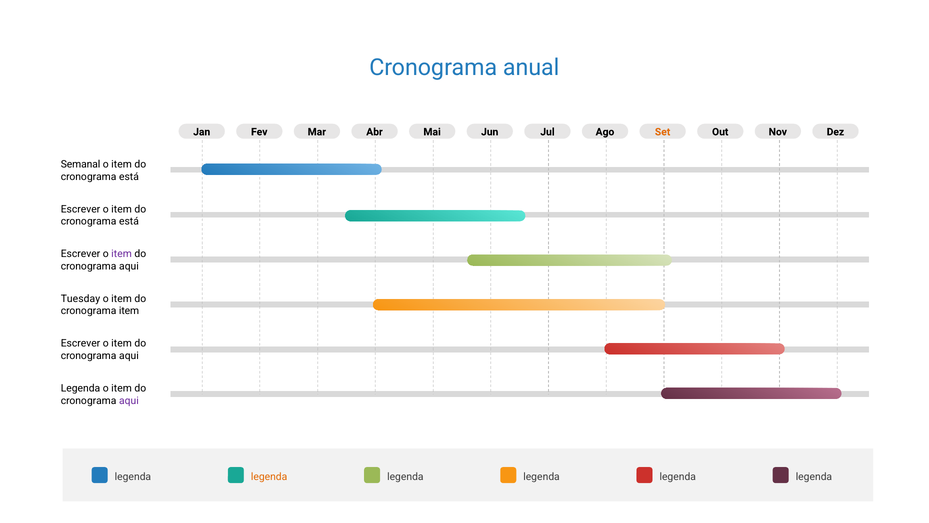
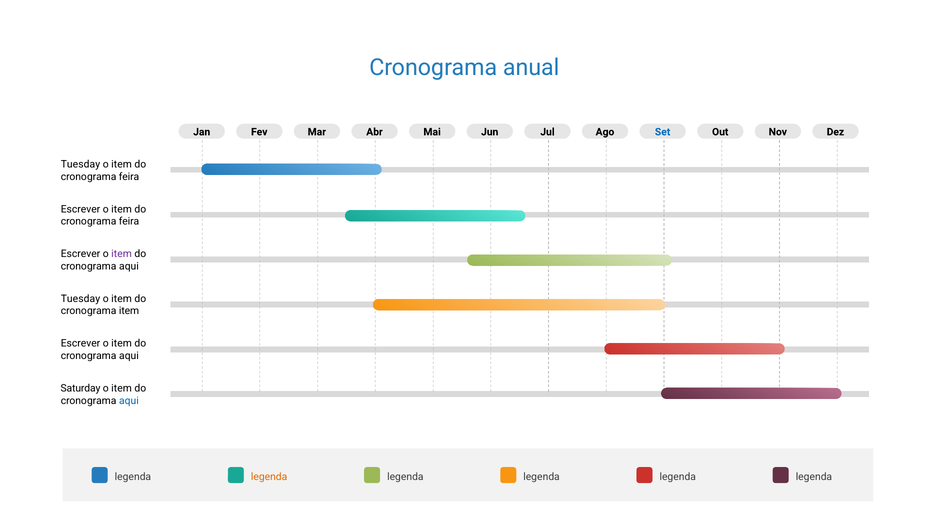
Set colour: orange -> blue
Semanal at (81, 164): Semanal -> Tuesday
está at (129, 177): está -> feira
está at (129, 221): está -> feira
Legenda at (80, 388): Legenda -> Saturday
aqui at (129, 400) colour: purple -> blue
